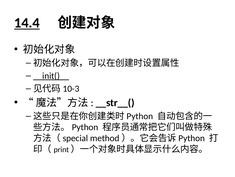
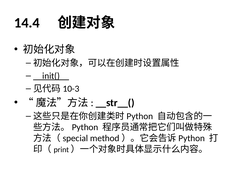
14.4 underline: present -> none
